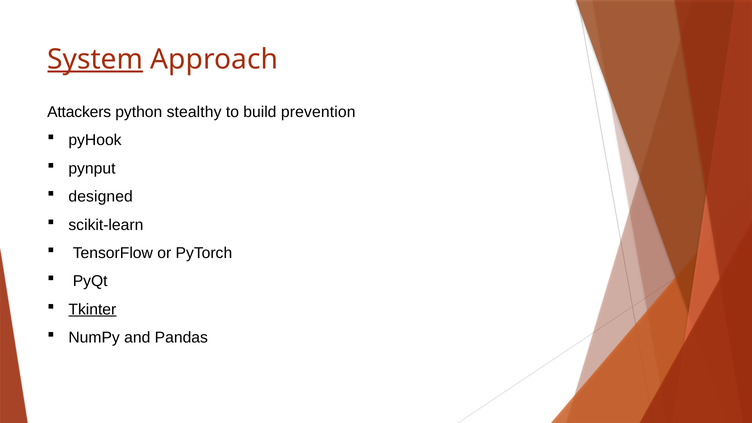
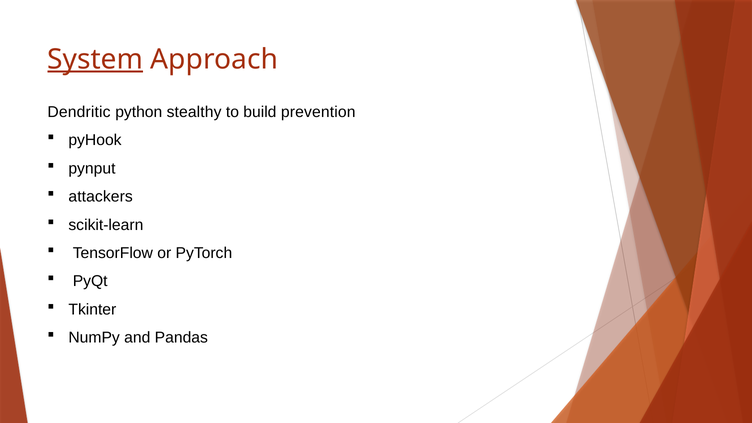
Attackers: Attackers -> Dendritic
designed: designed -> attackers
Tkinter underline: present -> none
